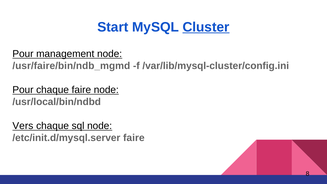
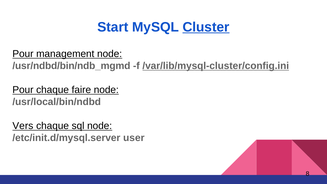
/usr/faire/bin/ndb_mgmd: /usr/faire/bin/ndb_mgmd -> /usr/ndbd/bin/ndb_mgmd
/var/lib/mysql-cluster/config.ini underline: none -> present
/etc/init.d/mysql.server faire: faire -> user
